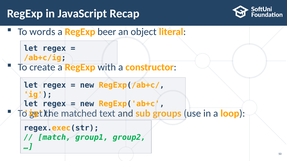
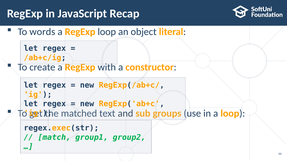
RegExp beer: beer -> loop
